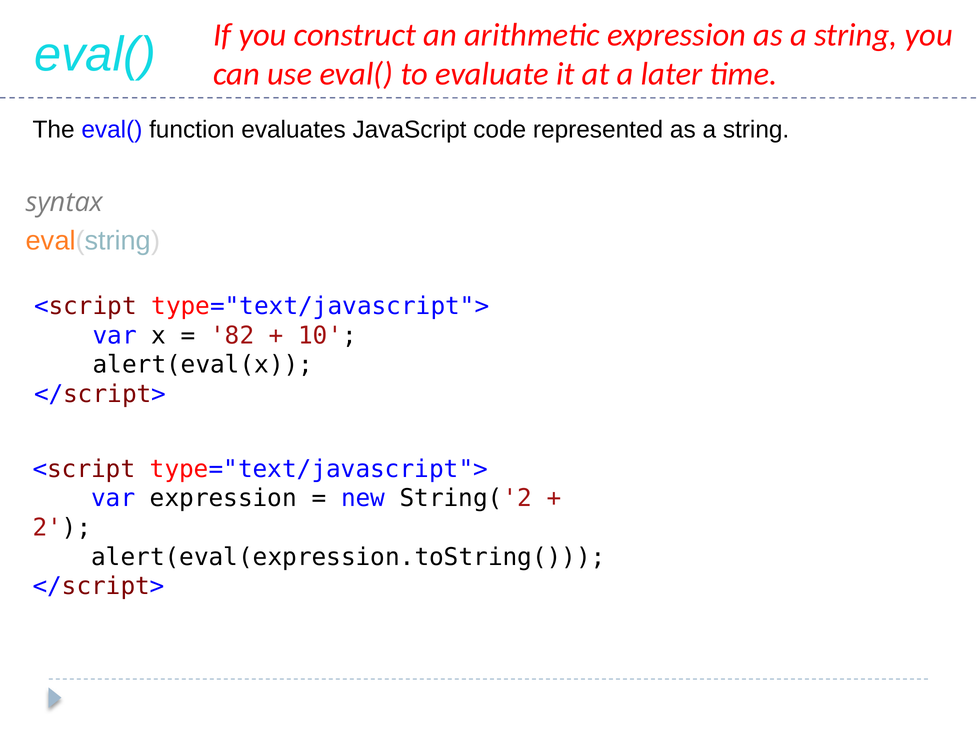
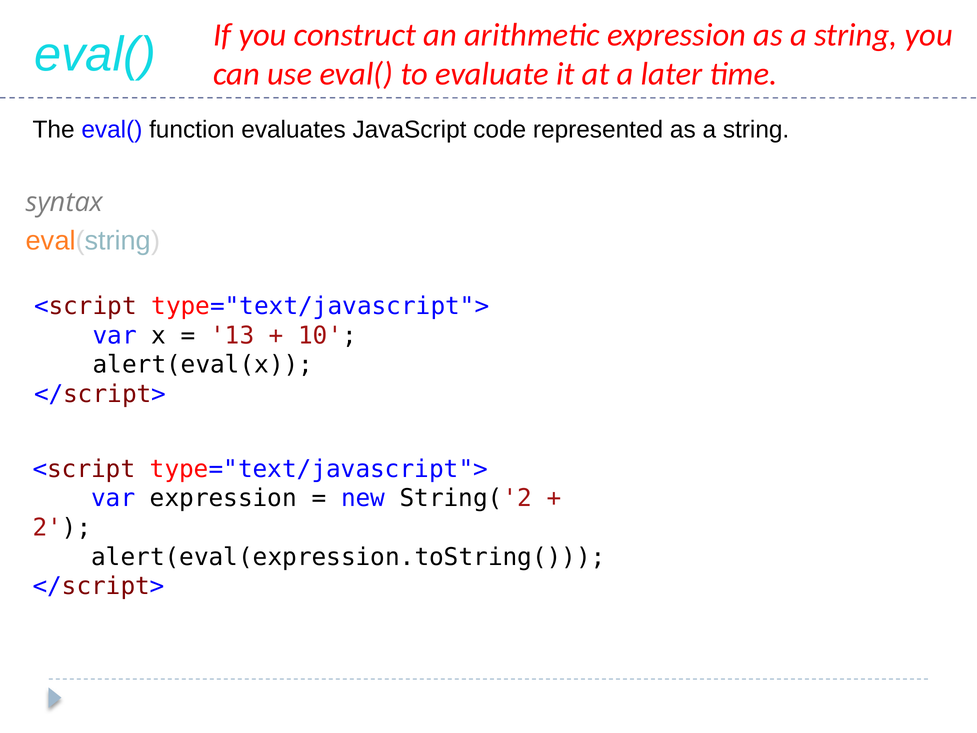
82: 82 -> 13
